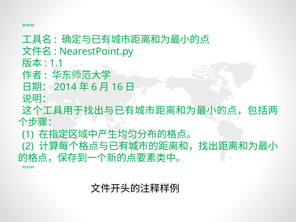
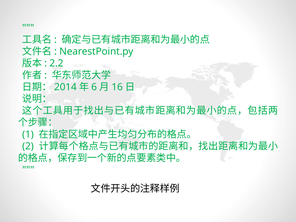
1.1: 1.1 -> 2.2
